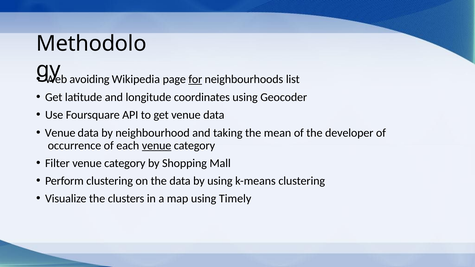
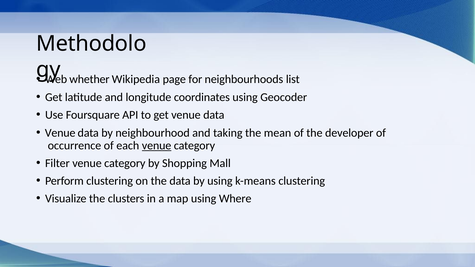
avoiding: avoiding -> whether
for underline: present -> none
Timely: Timely -> Where
